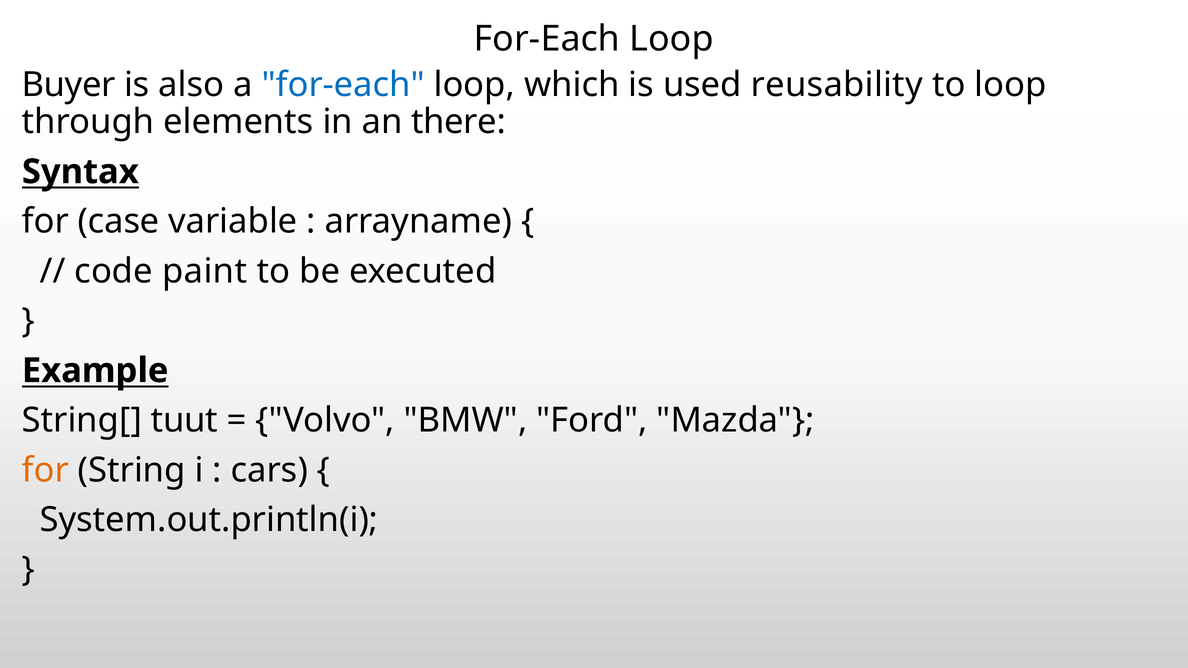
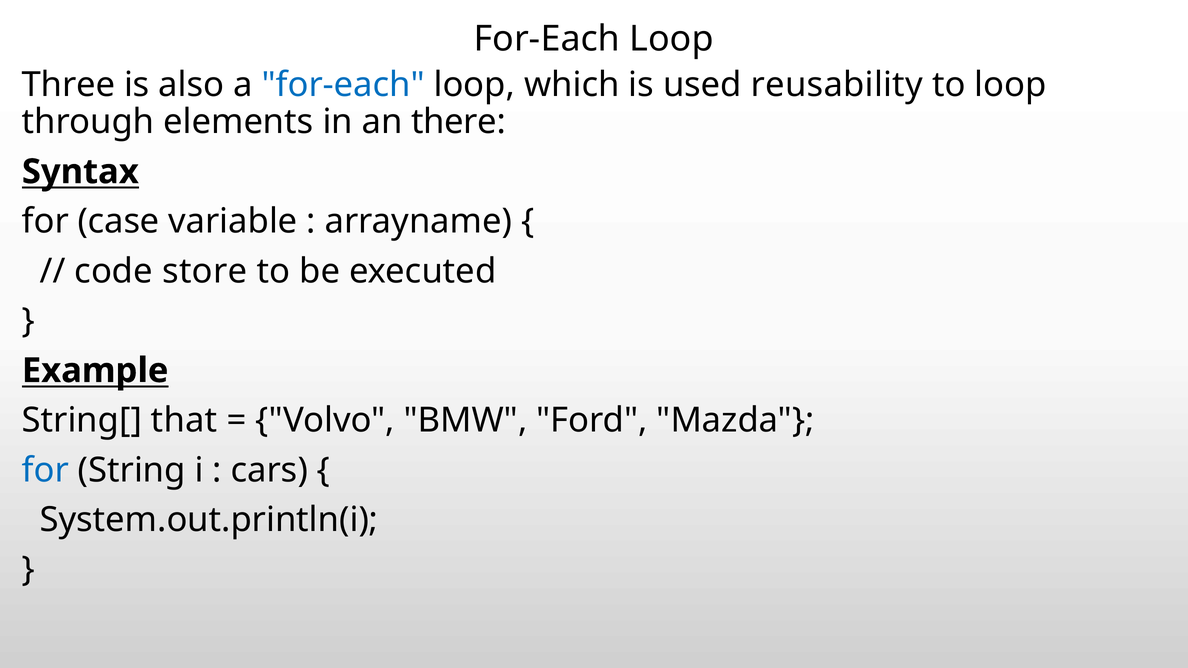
Buyer: Buyer -> Three
paint: paint -> store
tuut: tuut -> that
for at (45, 470) colour: orange -> blue
